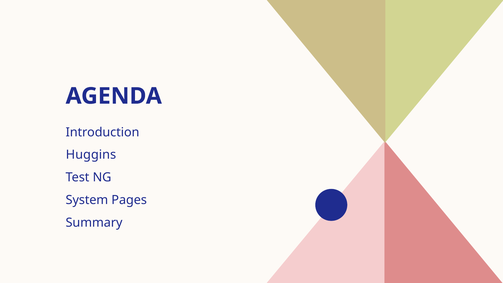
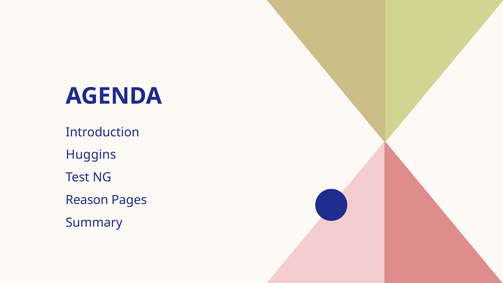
System: System -> Reason
